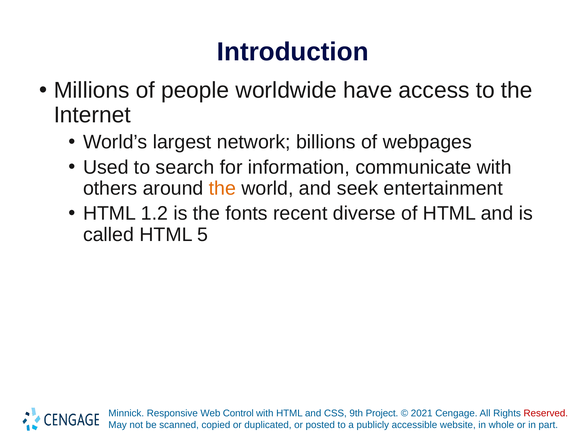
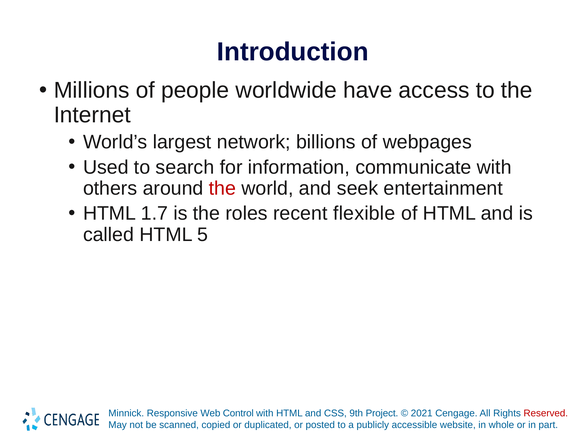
the at (222, 188) colour: orange -> red
1.2: 1.2 -> 1.7
fonts: fonts -> roles
diverse: diverse -> flexible
